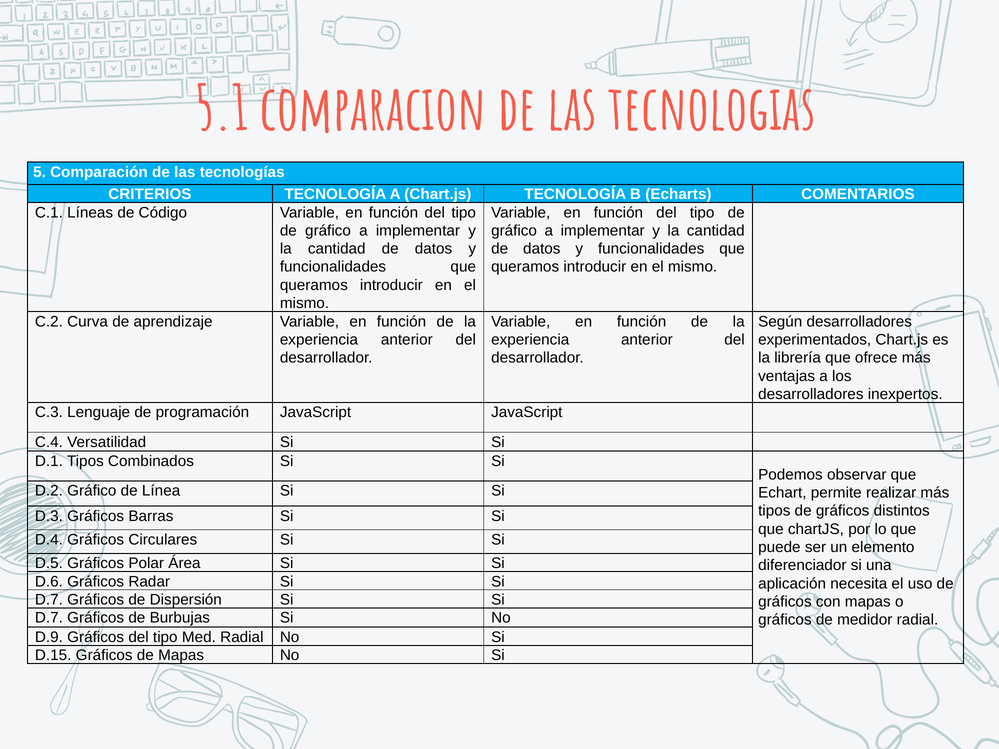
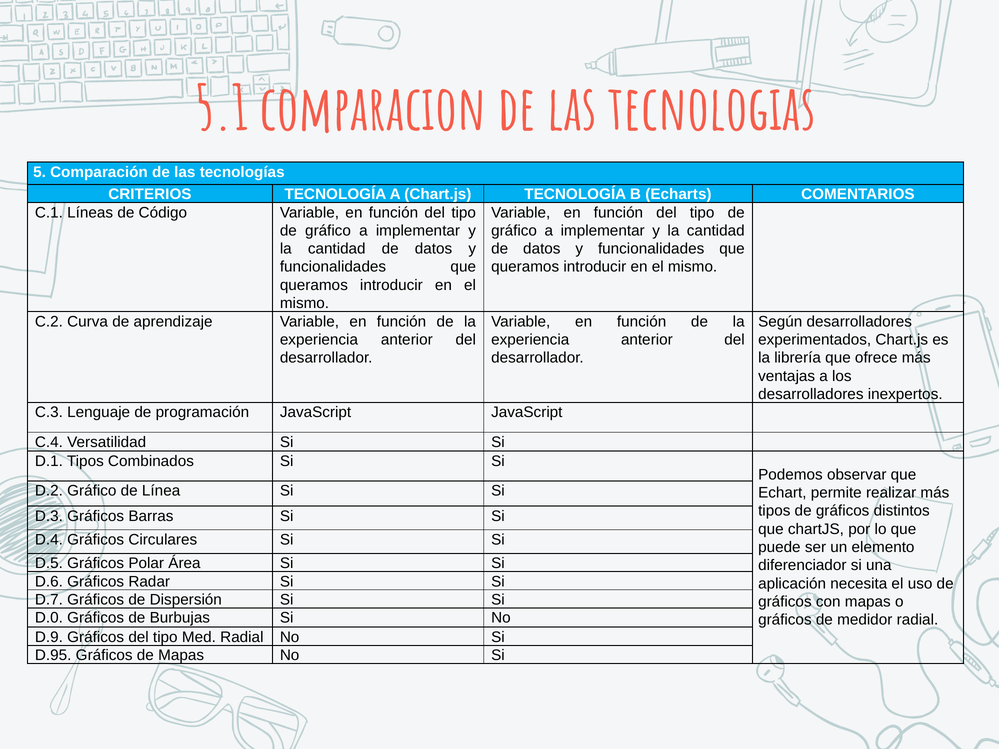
D.7 at (49, 618): D.7 -> D.0
D.15: D.15 -> D.95
